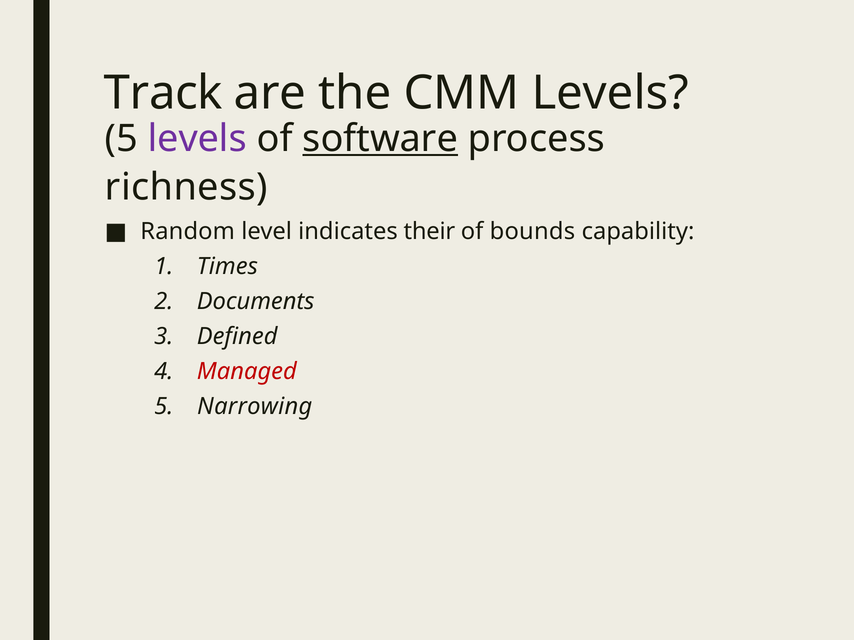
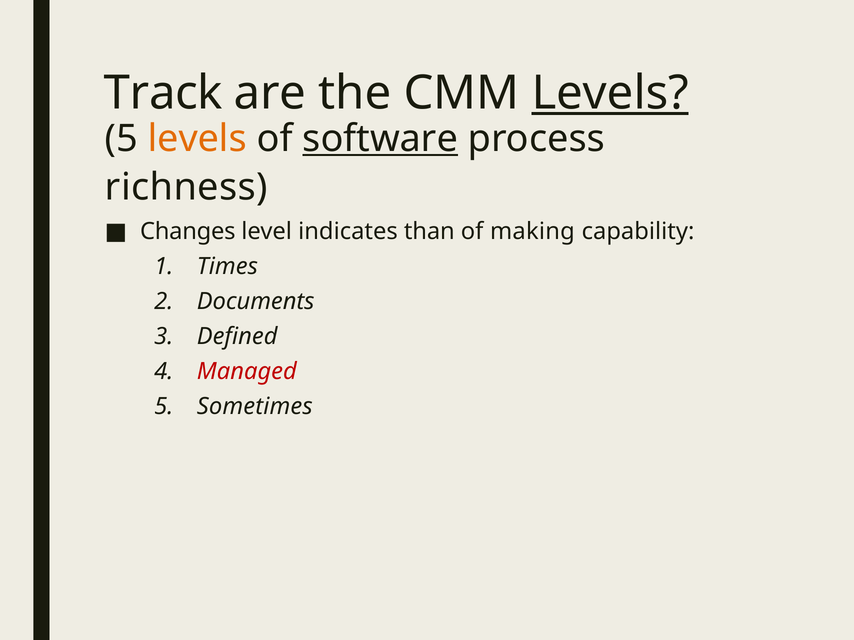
Levels at (610, 93) underline: none -> present
levels at (197, 139) colour: purple -> orange
Random: Random -> Changes
their: their -> than
bounds: bounds -> making
Narrowing: Narrowing -> Sometimes
